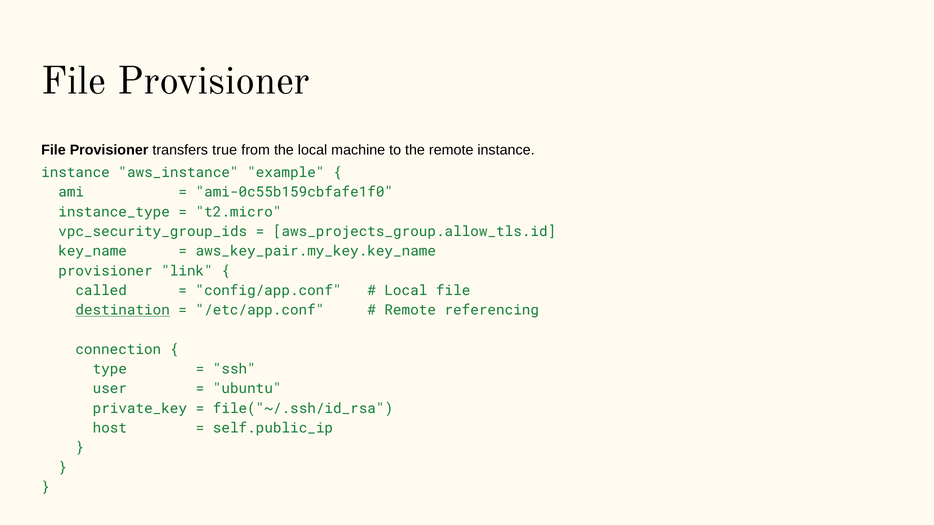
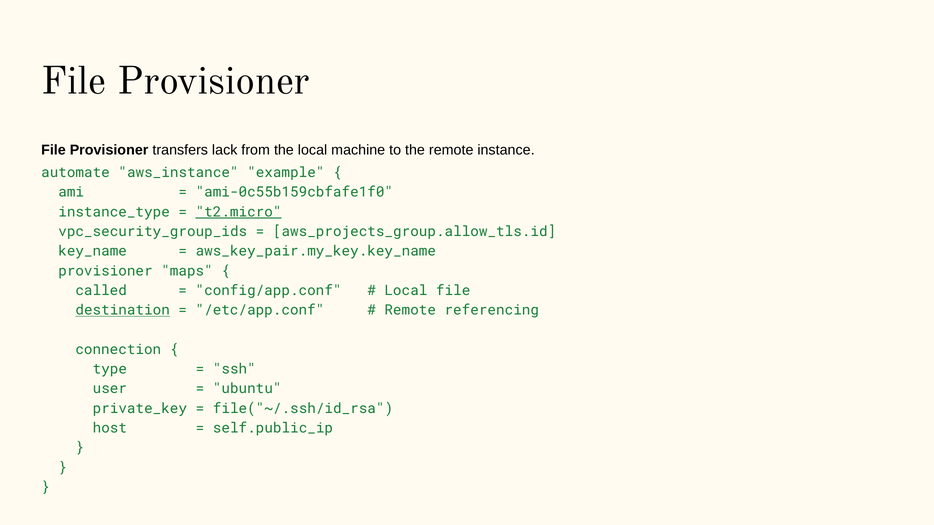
true: true -> lack
instance at (75, 173): instance -> automate
t2.micro underline: none -> present
link: link -> maps
